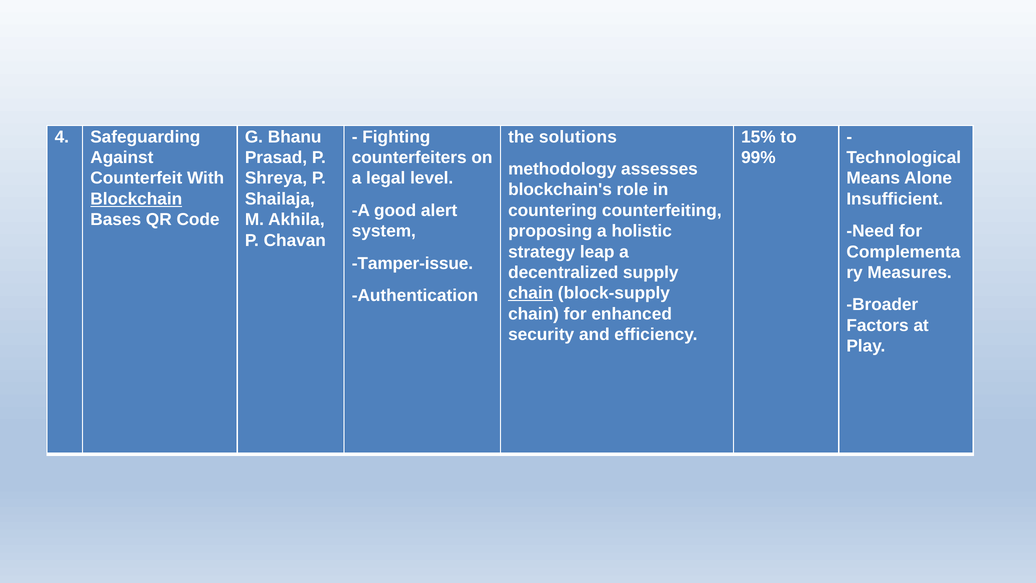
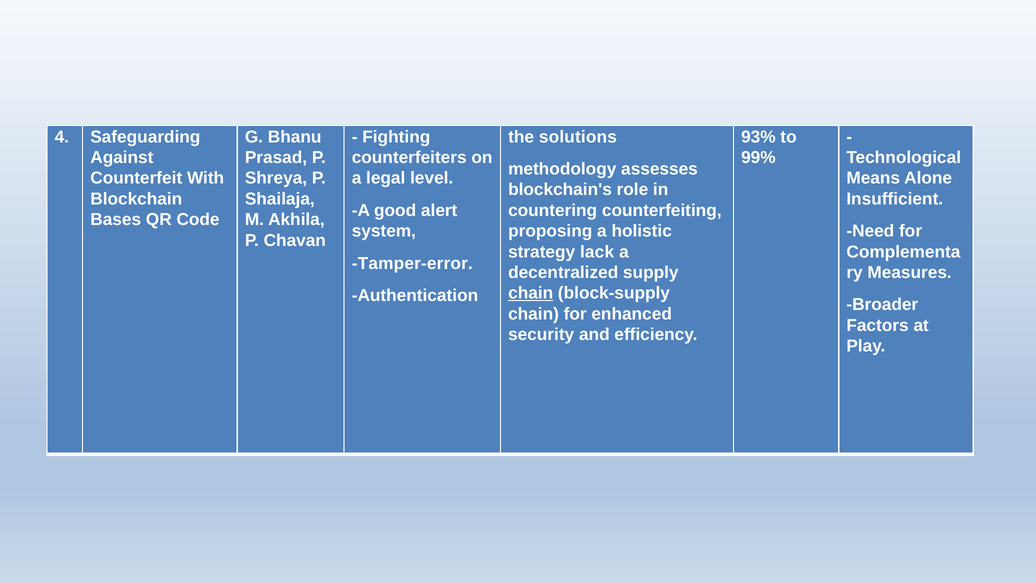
15%: 15% -> 93%
Blockchain underline: present -> none
leap: leap -> lack
Tamper-issue: Tamper-issue -> Tamper-error
